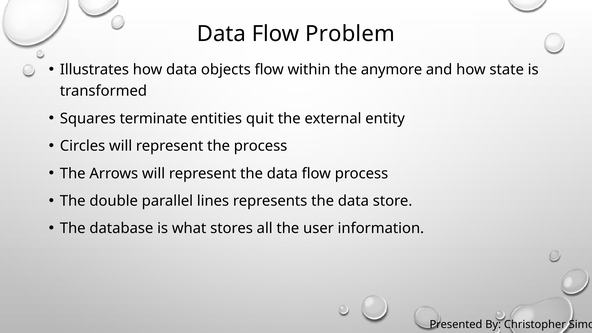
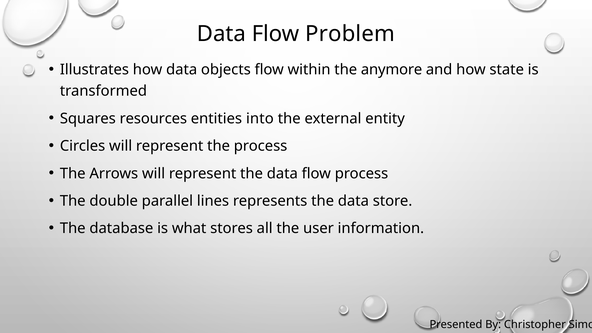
terminate: terminate -> resources
quit: quit -> into
